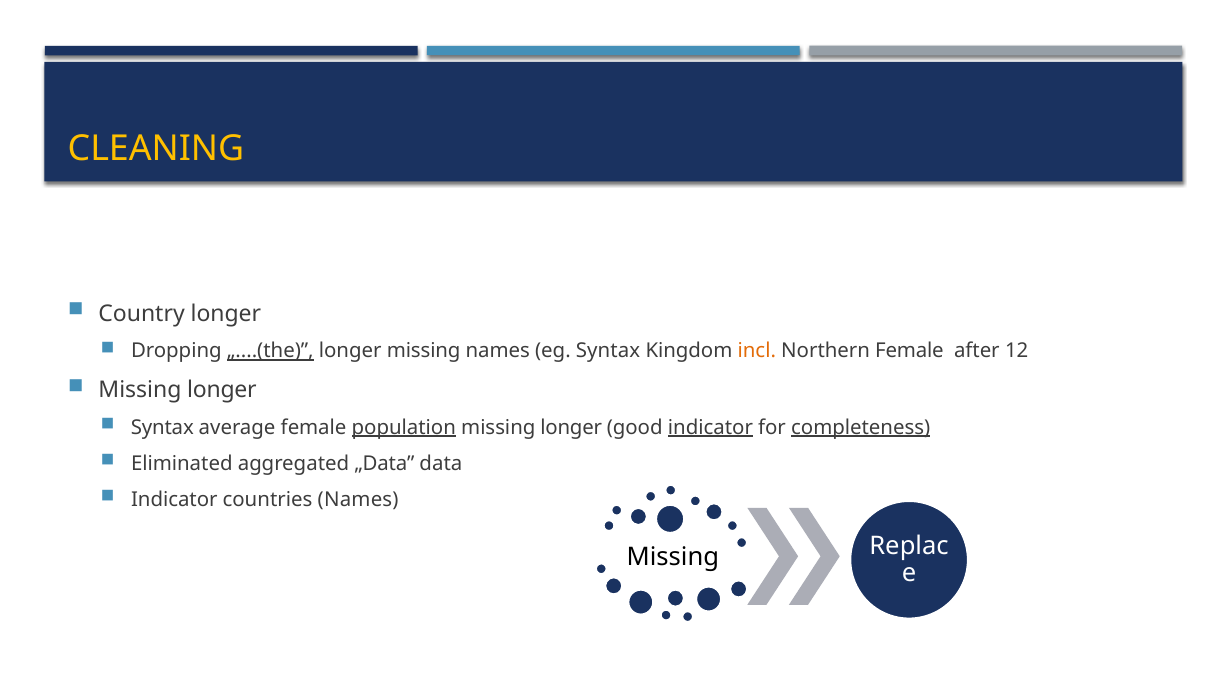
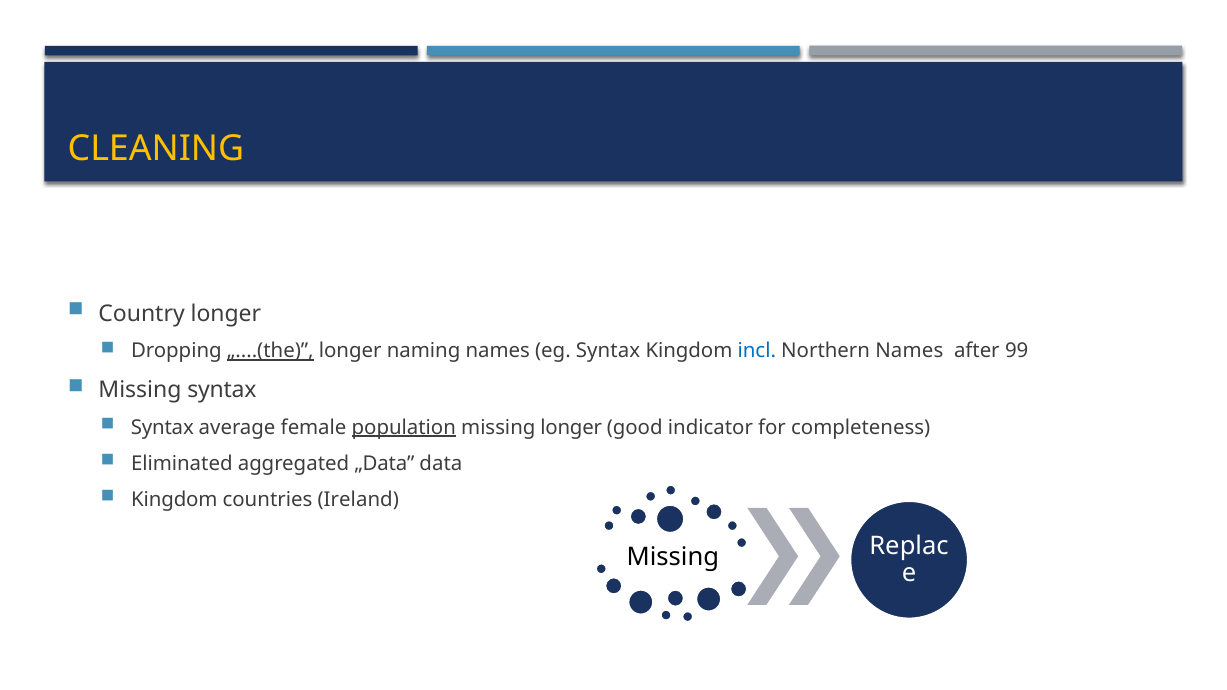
longer missing: missing -> naming
incl colour: orange -> blue
Northern Female: Female -> Names
12: 12 -> 99
longer at (222, 390): longer -> syntax
indicator at (710, 427) underline: present -> none
completeness underline: present -> none
Indicator at (174, 500): Indicator -> Kingdom
countries Names: Names -> Ireland
